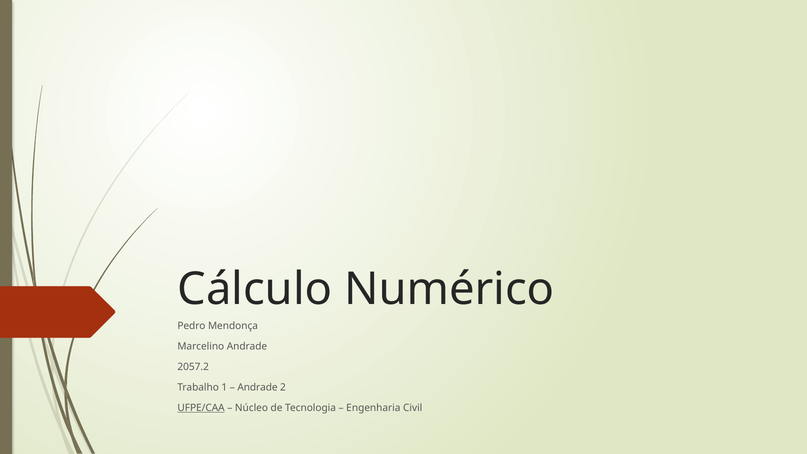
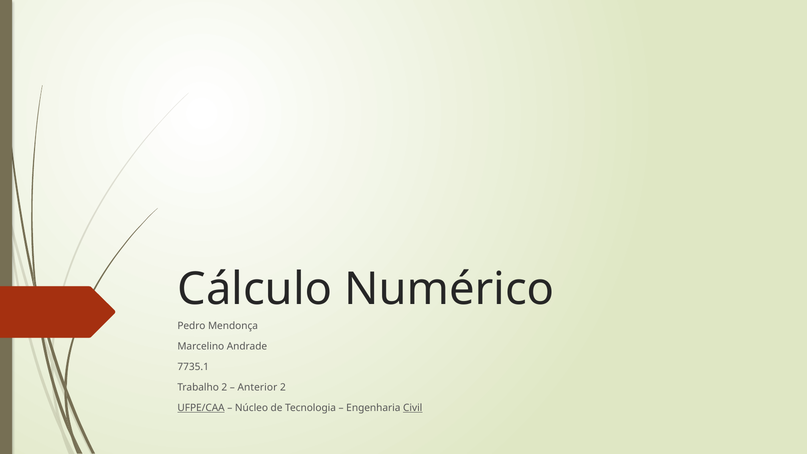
2057.2: 2057.2 -> 7735.1
Trabalho 1: 1 -> 2
Andrade at (258, 388): Andrade -> Anterior
Civil underline: none -> present
